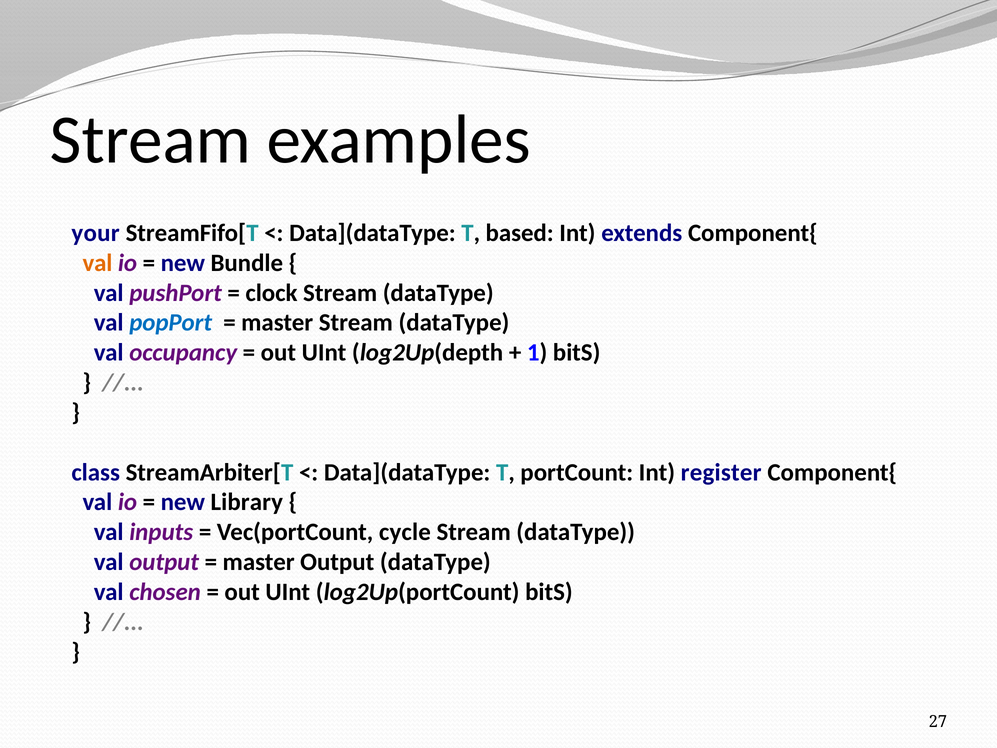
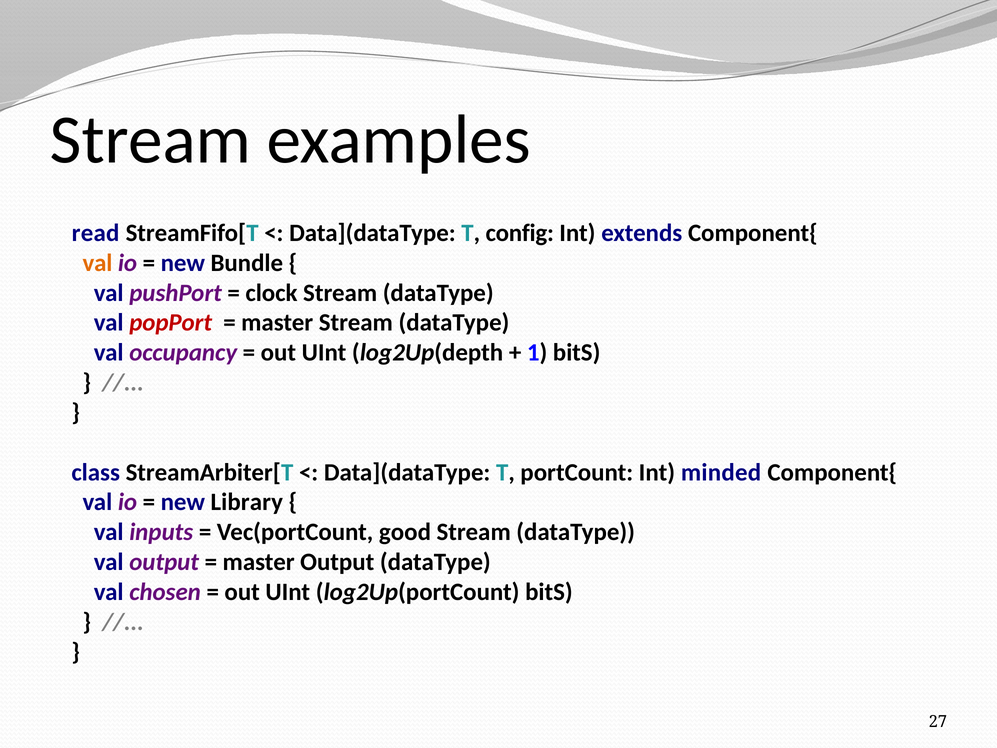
your: your -> read
based: based -> config
popPort colour: blue -> red
register: register -> minded
cycle: cycle -> good
